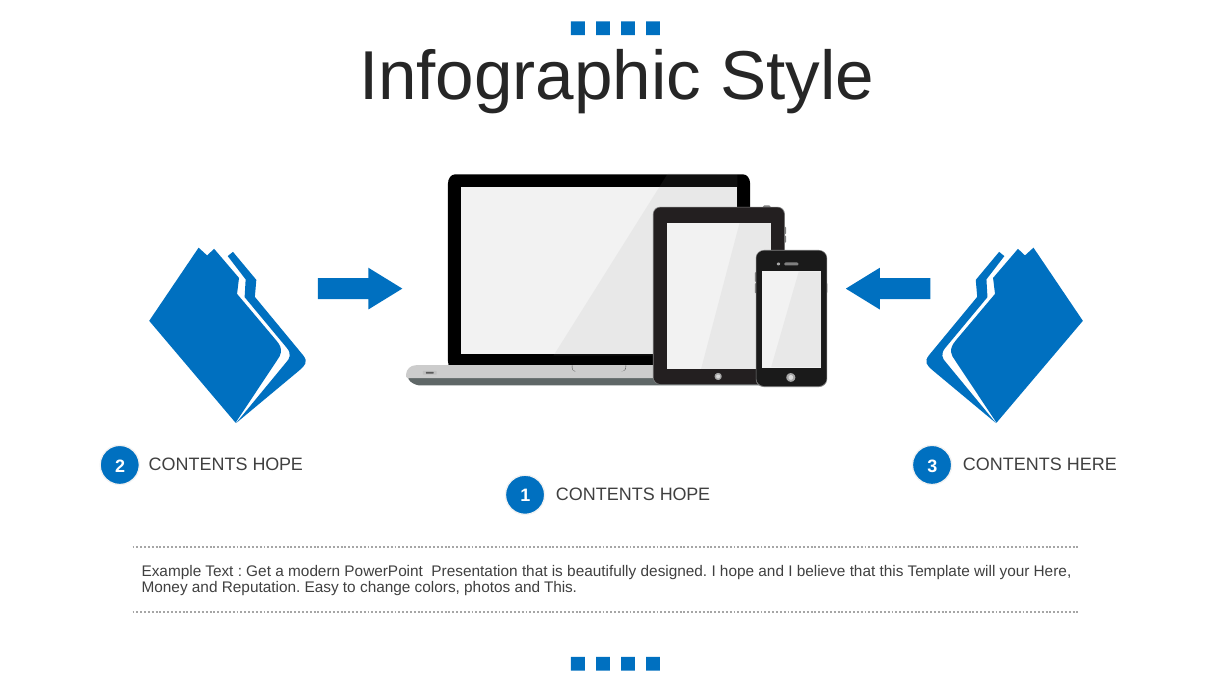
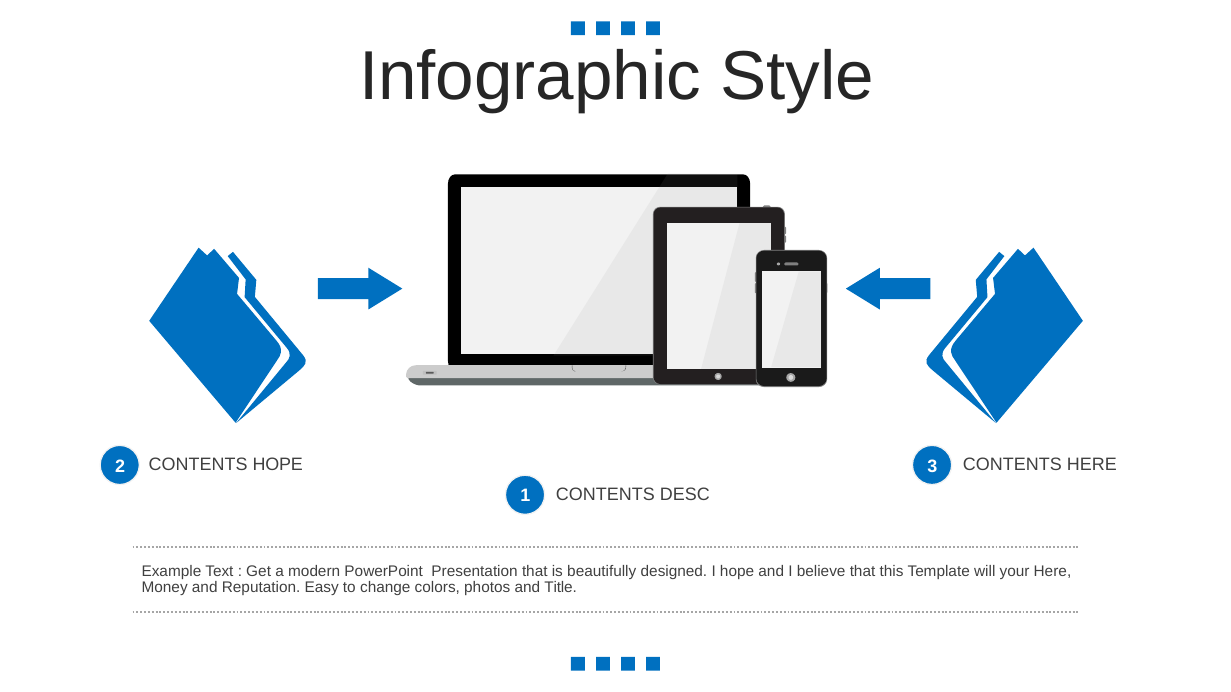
HOPE at (685, 495): HOPE -> DESC
and This: This -> Title
